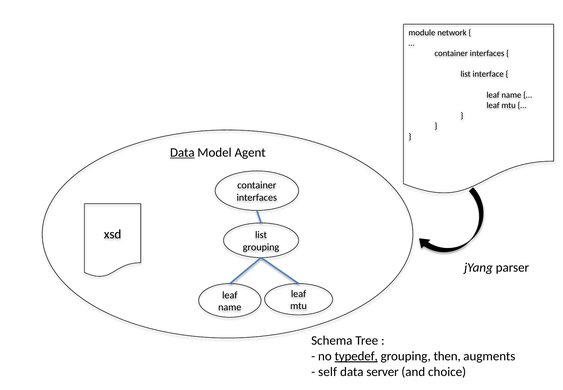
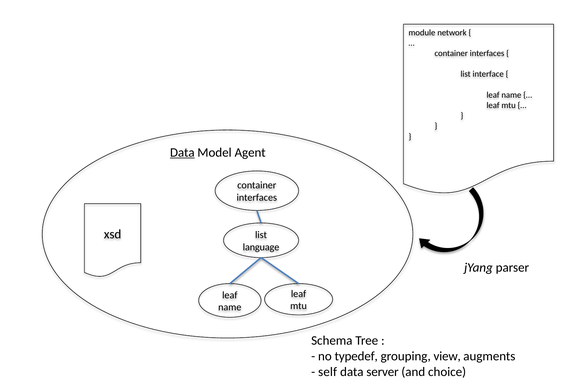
grouping at (261, 247): grouping -> language
typedef underline: present -> none
then: then -> view
